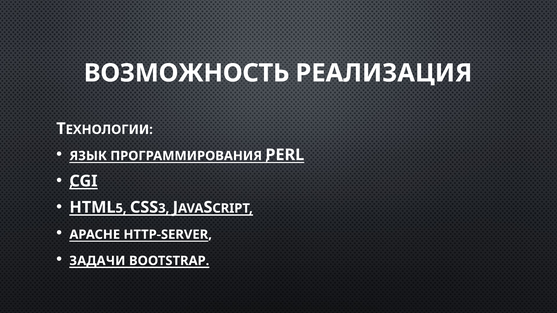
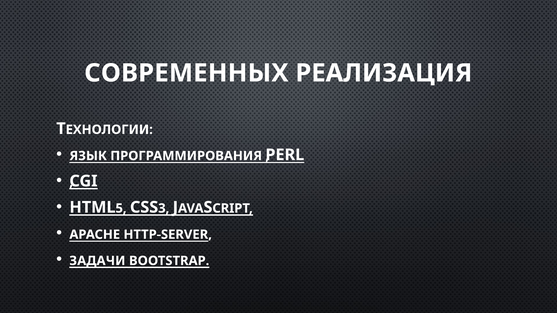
ВОЗМОЖНОСТЬ: ВОЗМОЖНОСТЬ -> СОВРЕМЕННЫХ
